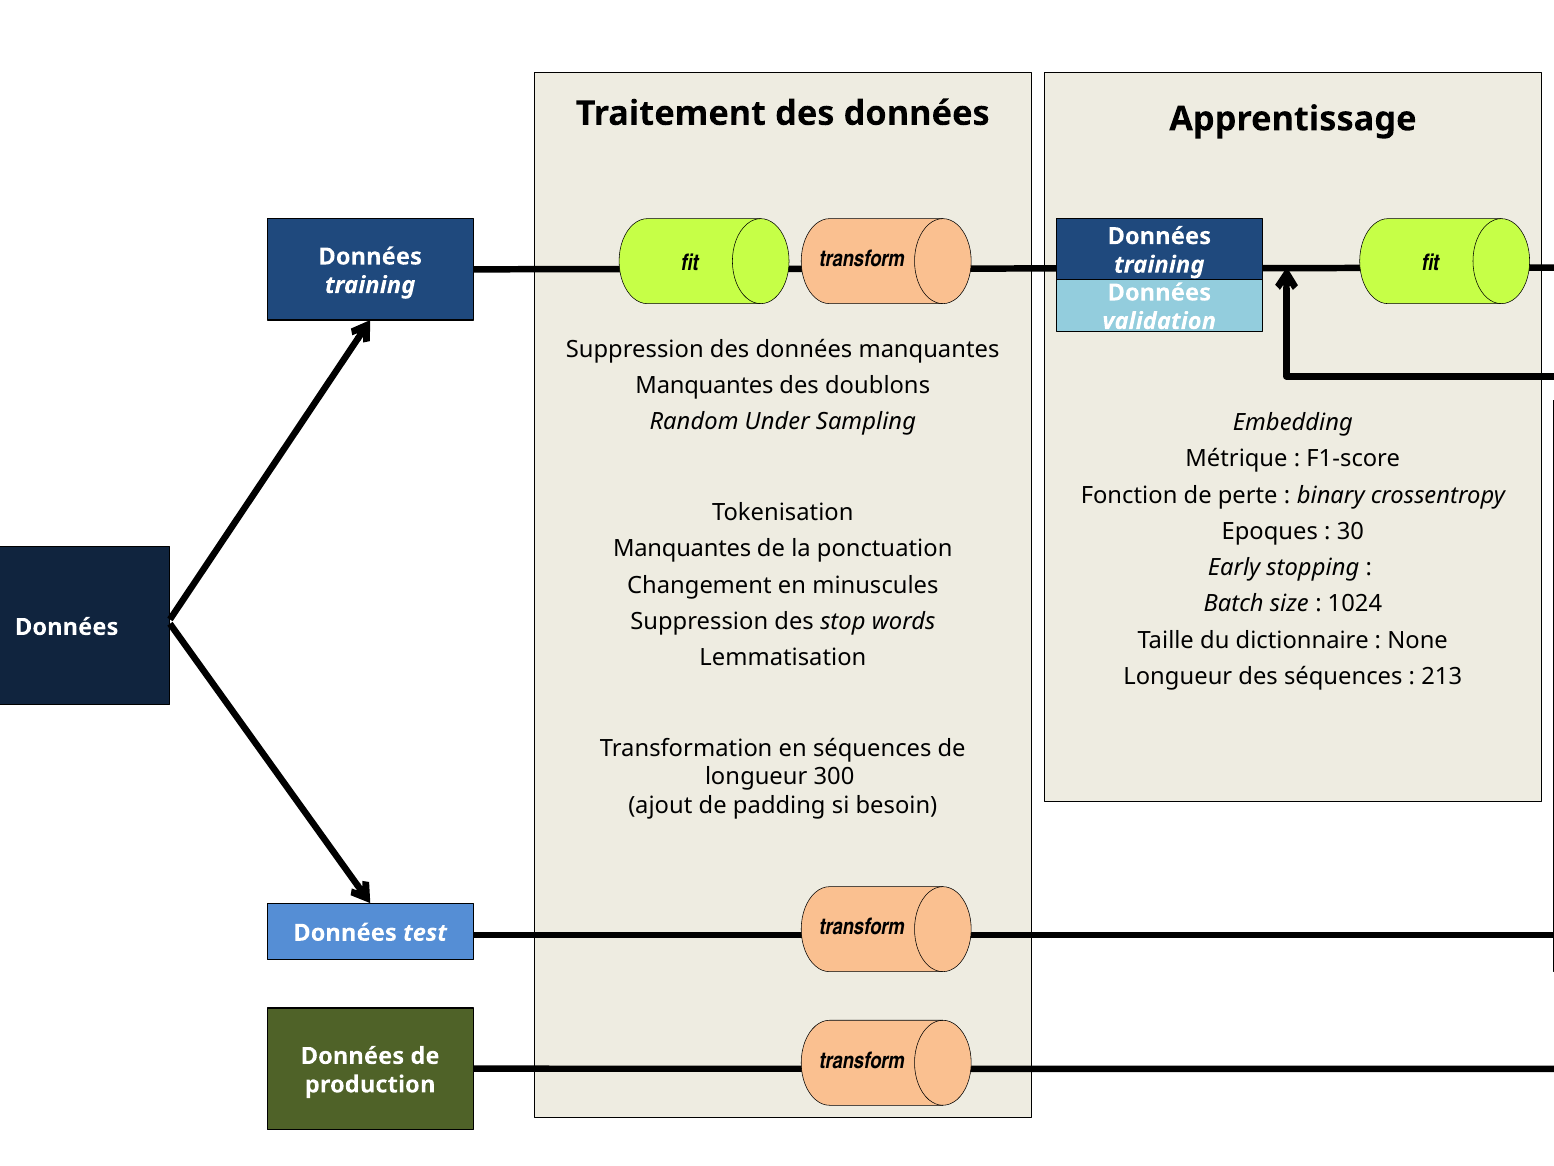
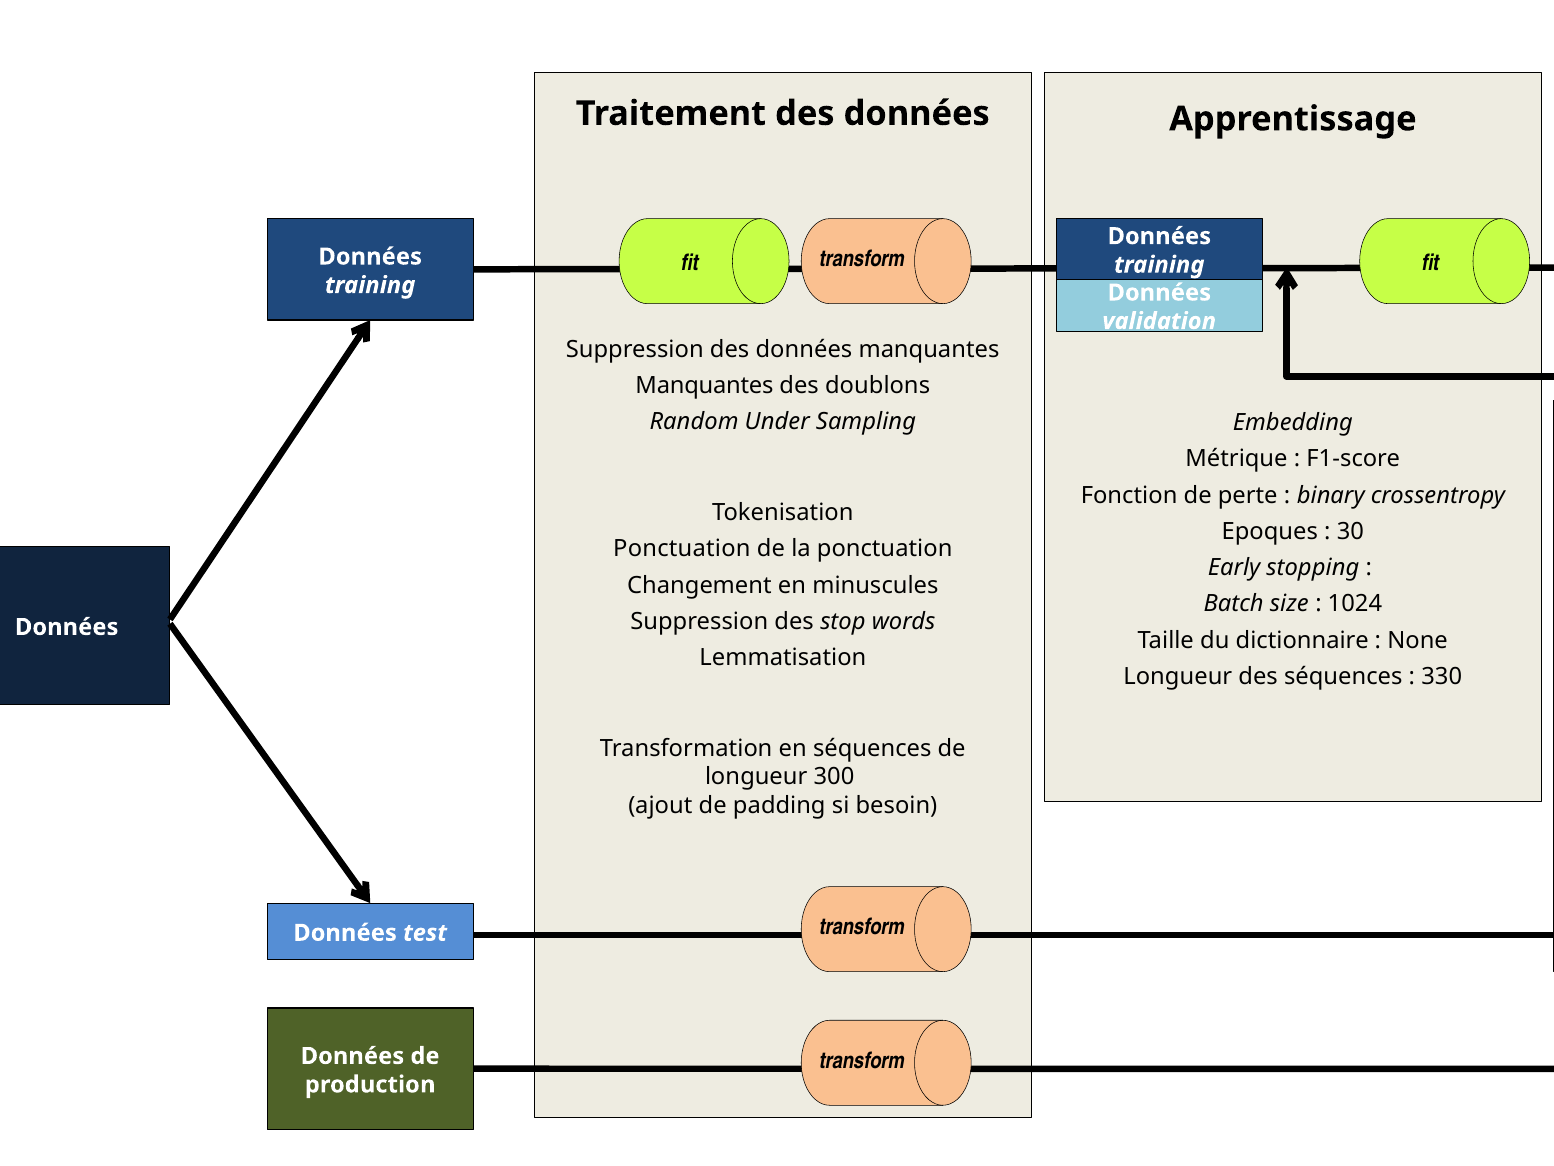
Manquantes at (682, 549): Manquantes -> Ponctuation
213: 213 -> 330
